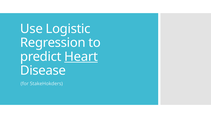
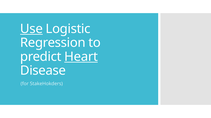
Use underline: none -> present
